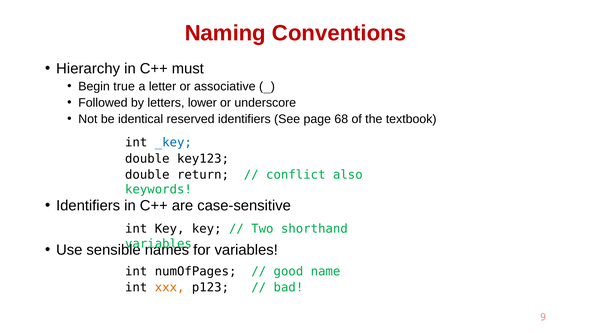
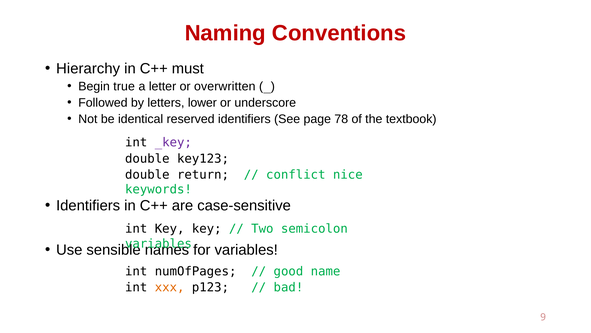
associative: associative -> overwritten
68: 68 -> 78
_key colour: blue -> purple
also: also -> nice
shorthand: shorthand -> semicolon
